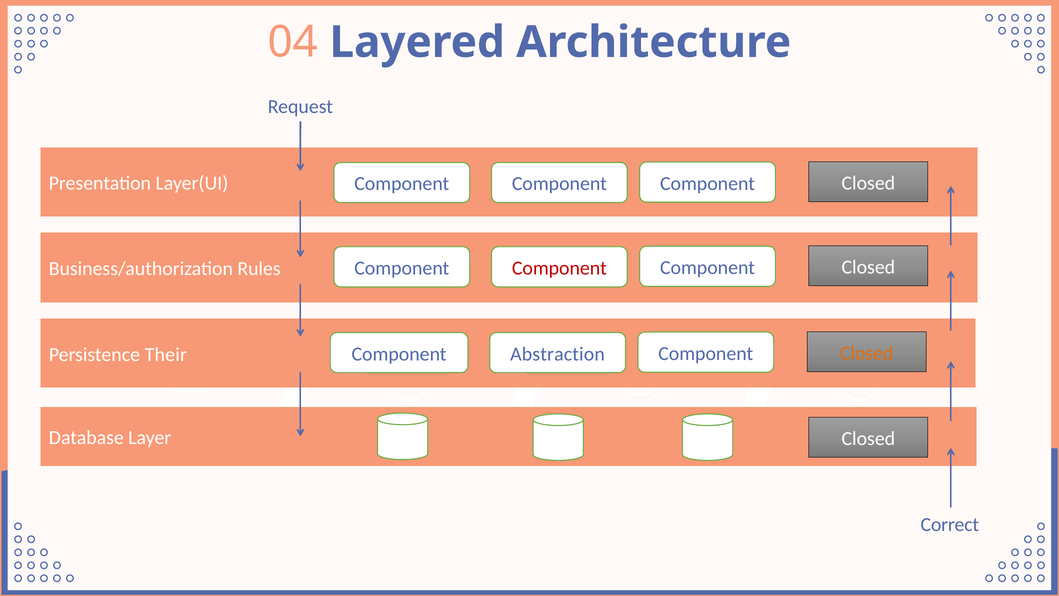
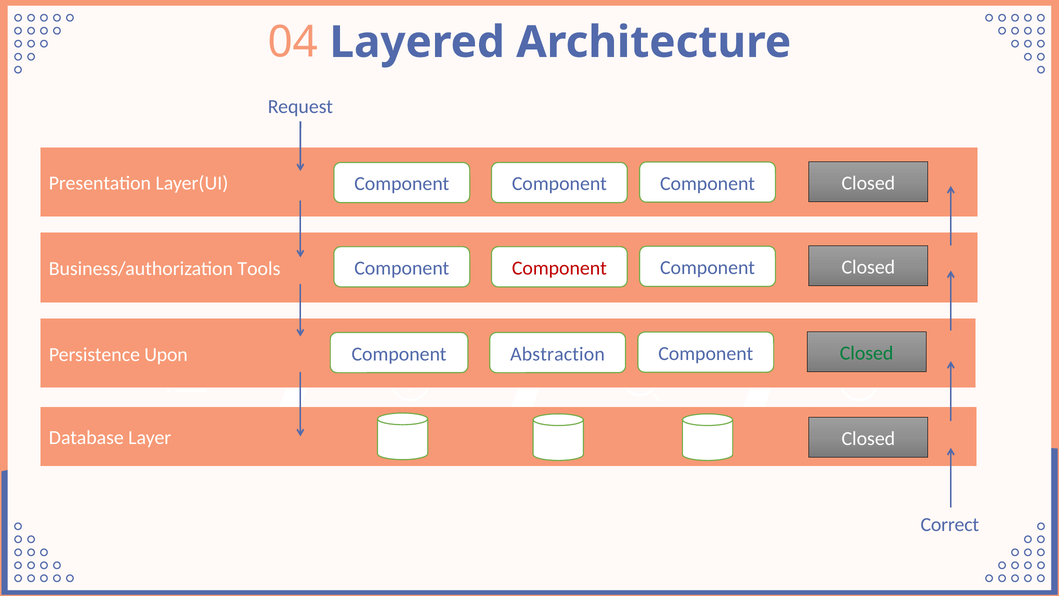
Rules: Rules -> Tools
Their: Their -> Upon
Closed at (867, 353) colour: orange -> green
